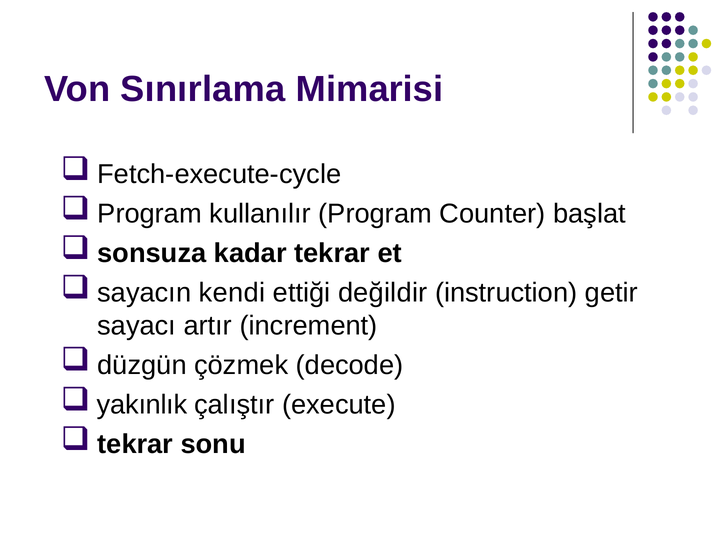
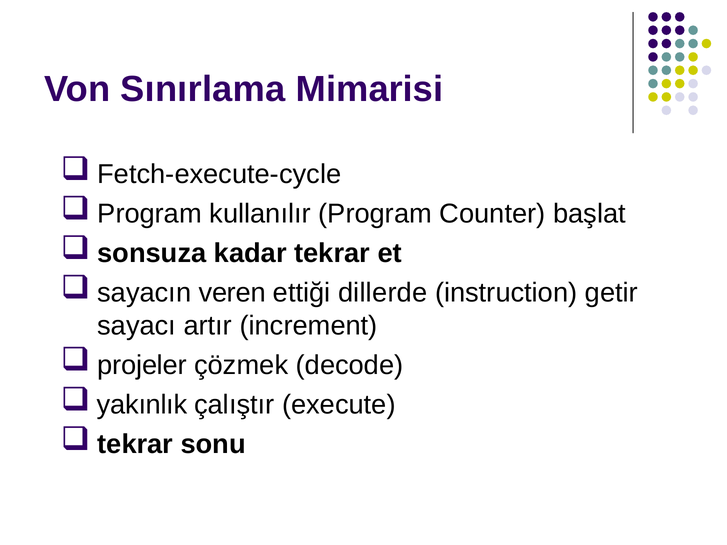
kendi: kendi -> veren
değildir: değildir -> dillerde
düzgün: düzgün -> projeler
